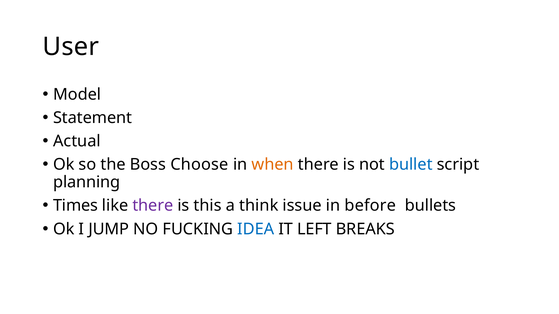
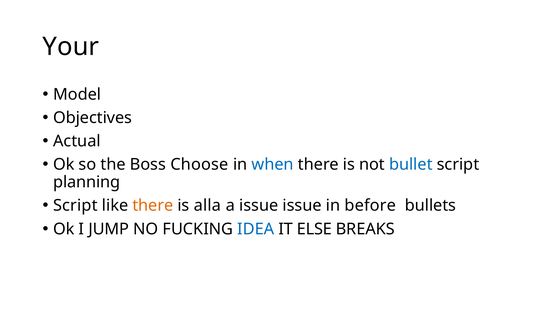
User: User -> Your
Statement: Statement -> Objectives
when colour: orange -> blue
Times at (76, 206): Times -> Script
there at (153, 206) colour: purple -> orange
this: this -> alla
a think: think -> issue
LEFT: LEFT -> ELSE
